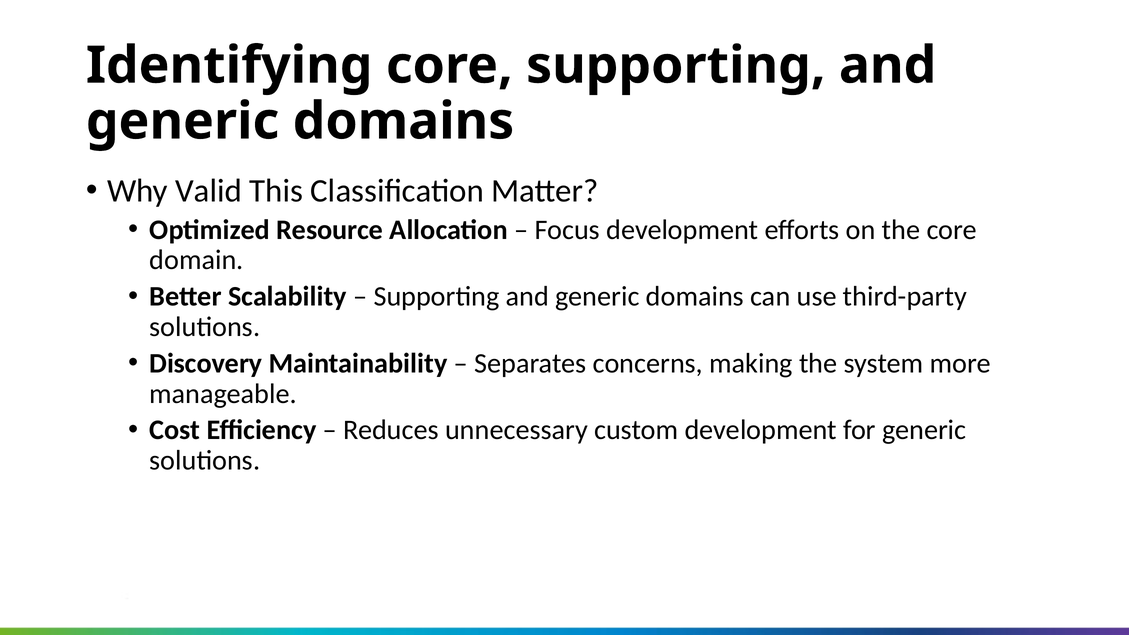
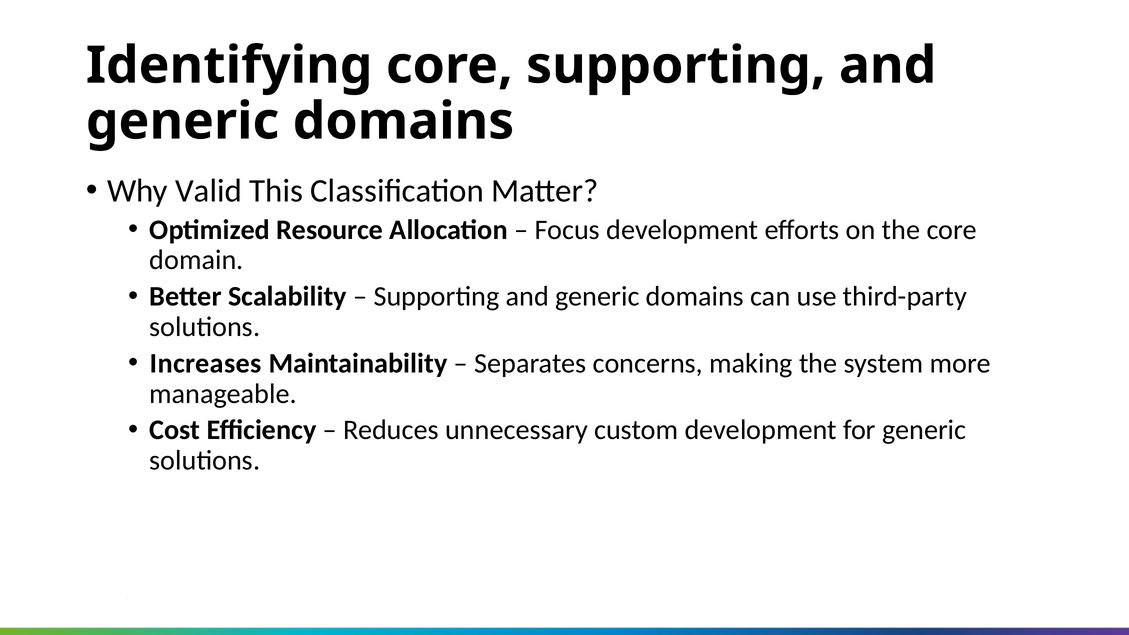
Discovery: Discovery -> Increases
